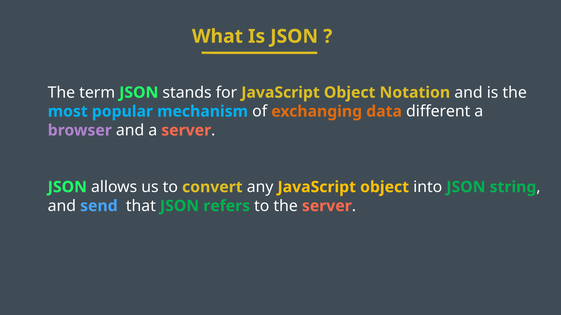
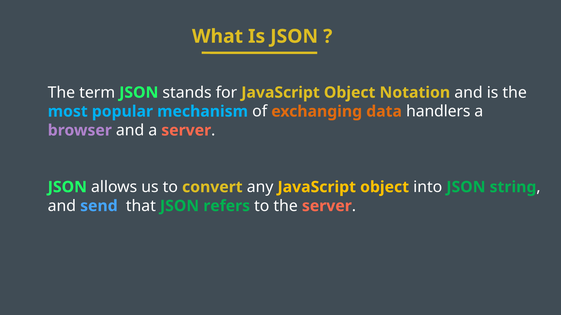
different: different -> handlers
